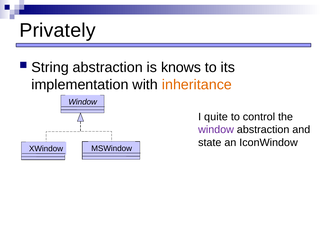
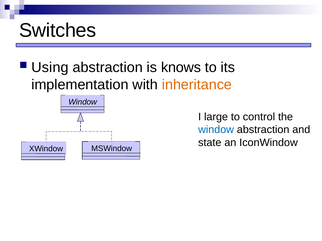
Privately: Privately -> Switches
String: String -> Using
quite: quite -> large
window at (216, 130) colour: purple -> blue
